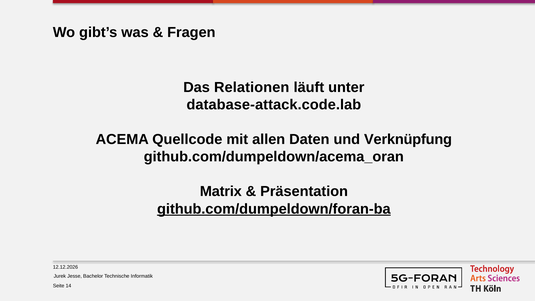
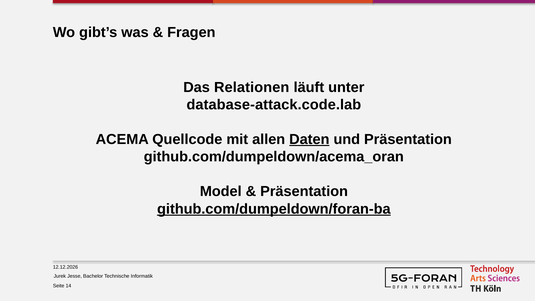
Daten underline: none -> present
und Verknüpfung: Verknüpfung -> Präsentation
Matrix: Matrix -> Model
